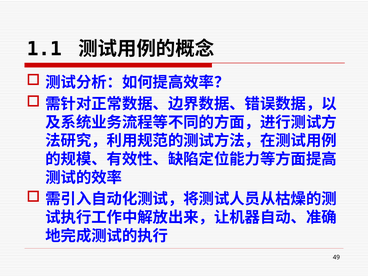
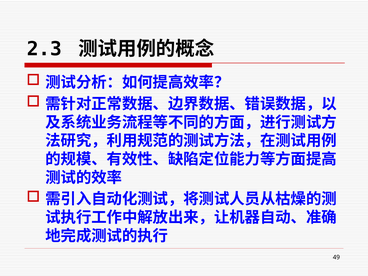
1.1: 1.1 -> 2.3
